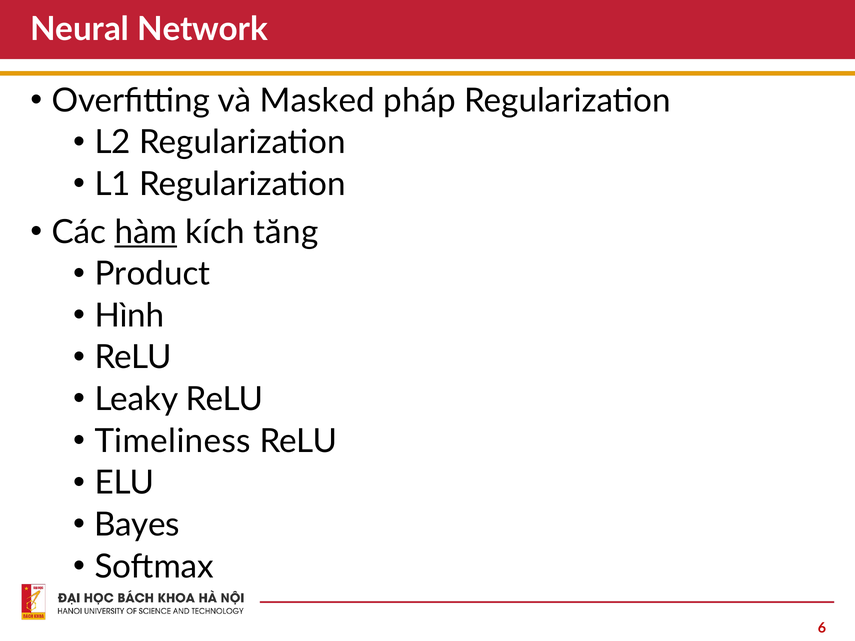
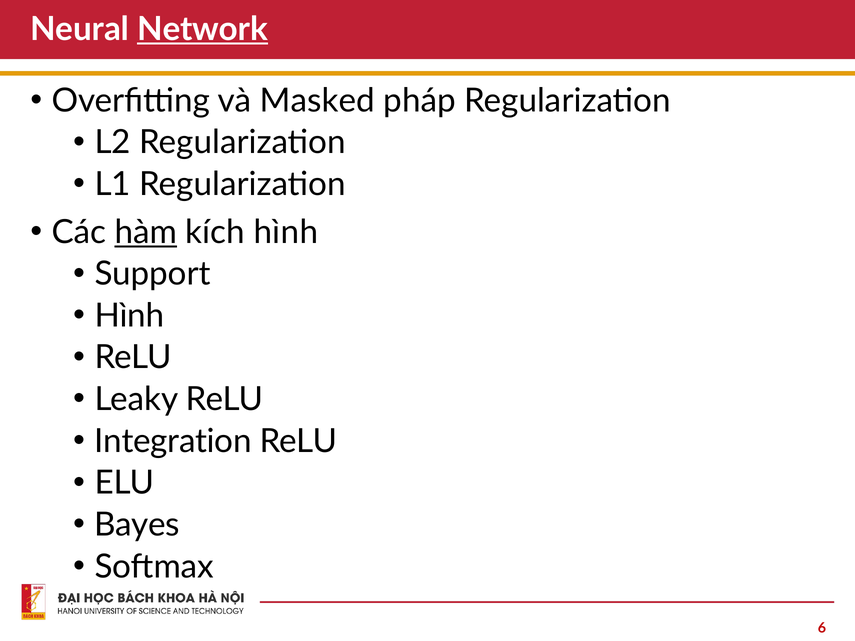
Network underline: none -> present
kích tăng: tăng -> hình
Product: Product -> Support
Timeliness: Timeliness -> Integration
